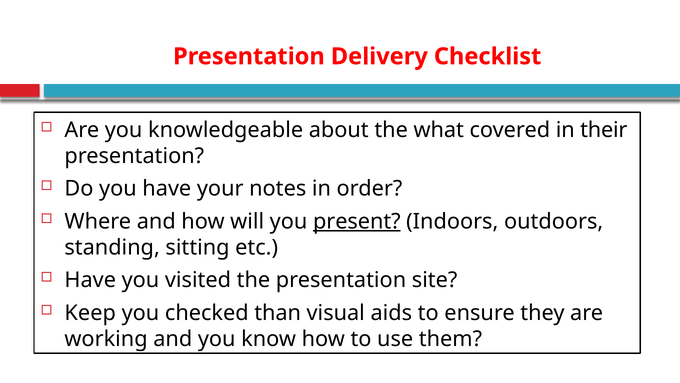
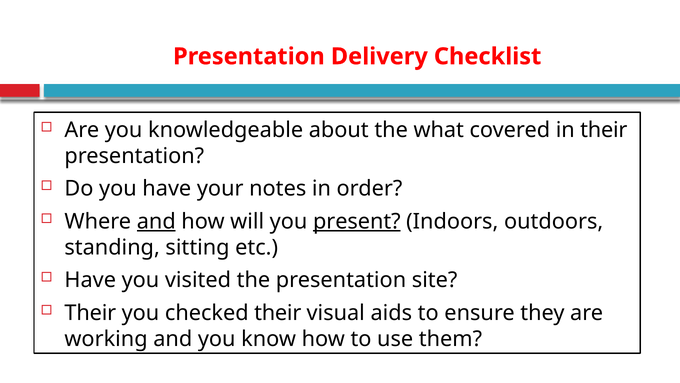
and at (156, 221) underline: none -> present
Keep at (90, 313): Keep -> Their
checked than: than -> their
